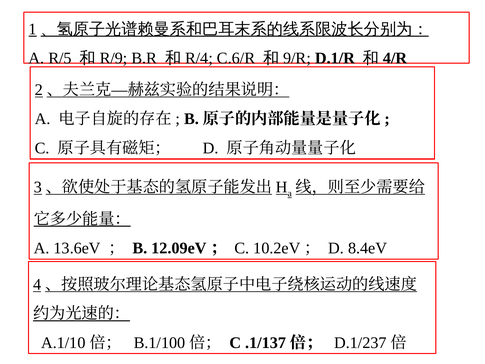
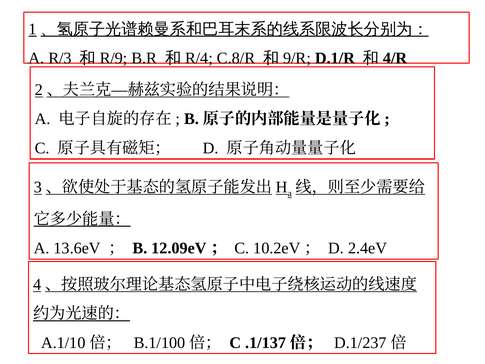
R/5: R/5 -> R/3
C.6/R: C.6/R -> C.8/R
8.4eV: 8.4eV -> 2.4eV
